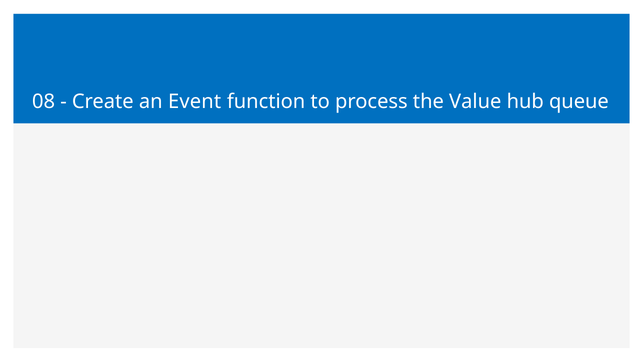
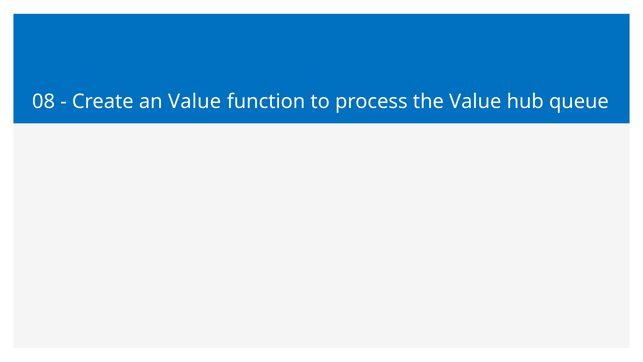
an Event: Event -> Value
